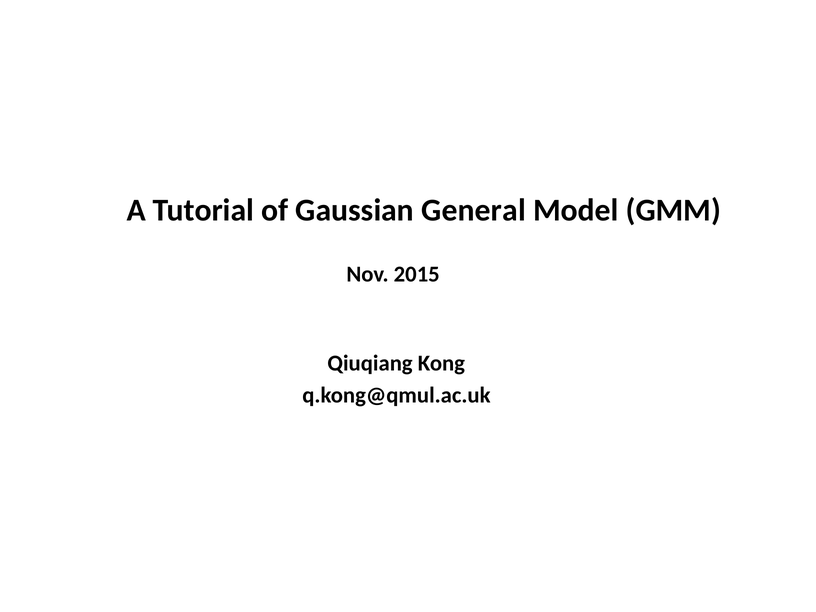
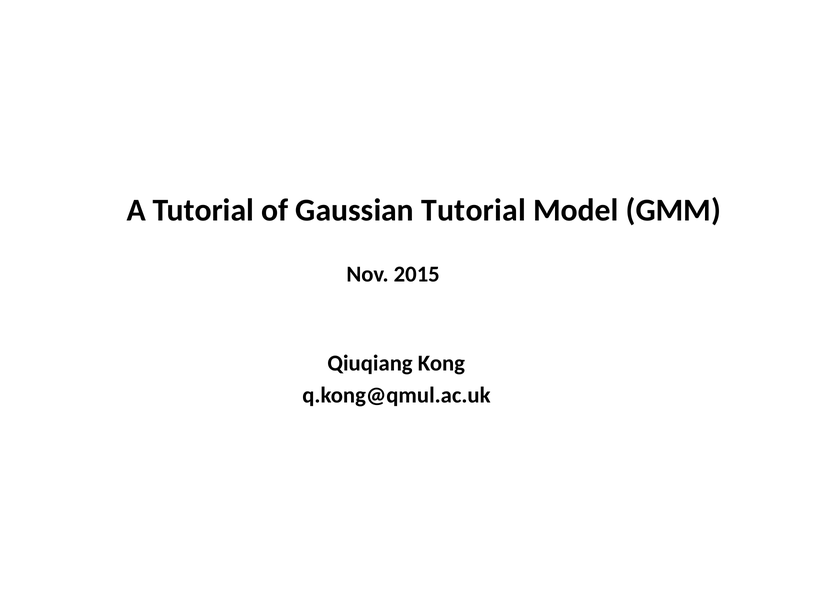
Gaussian General: General -> Tutorial
